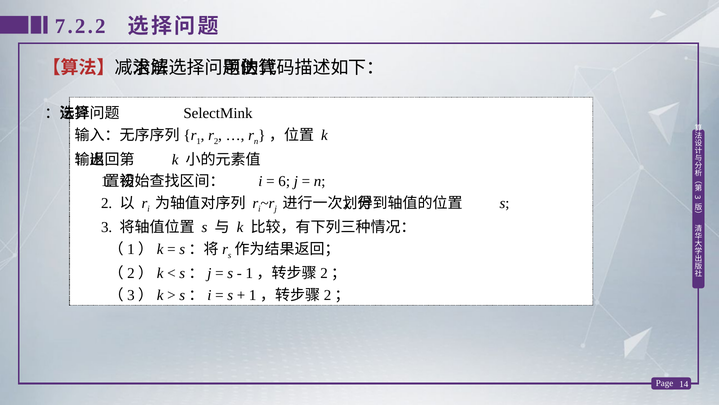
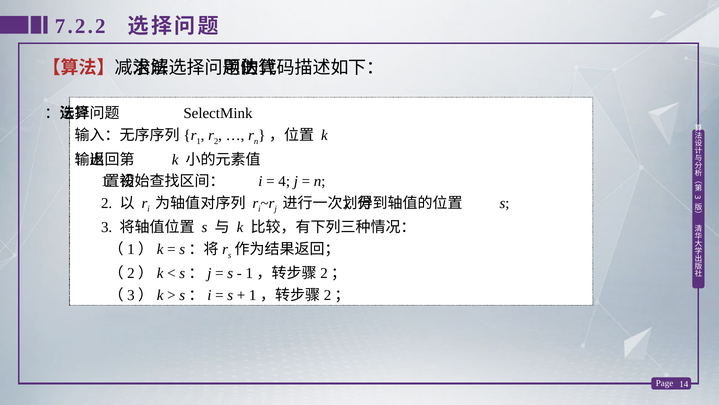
6: 6 -> 4
